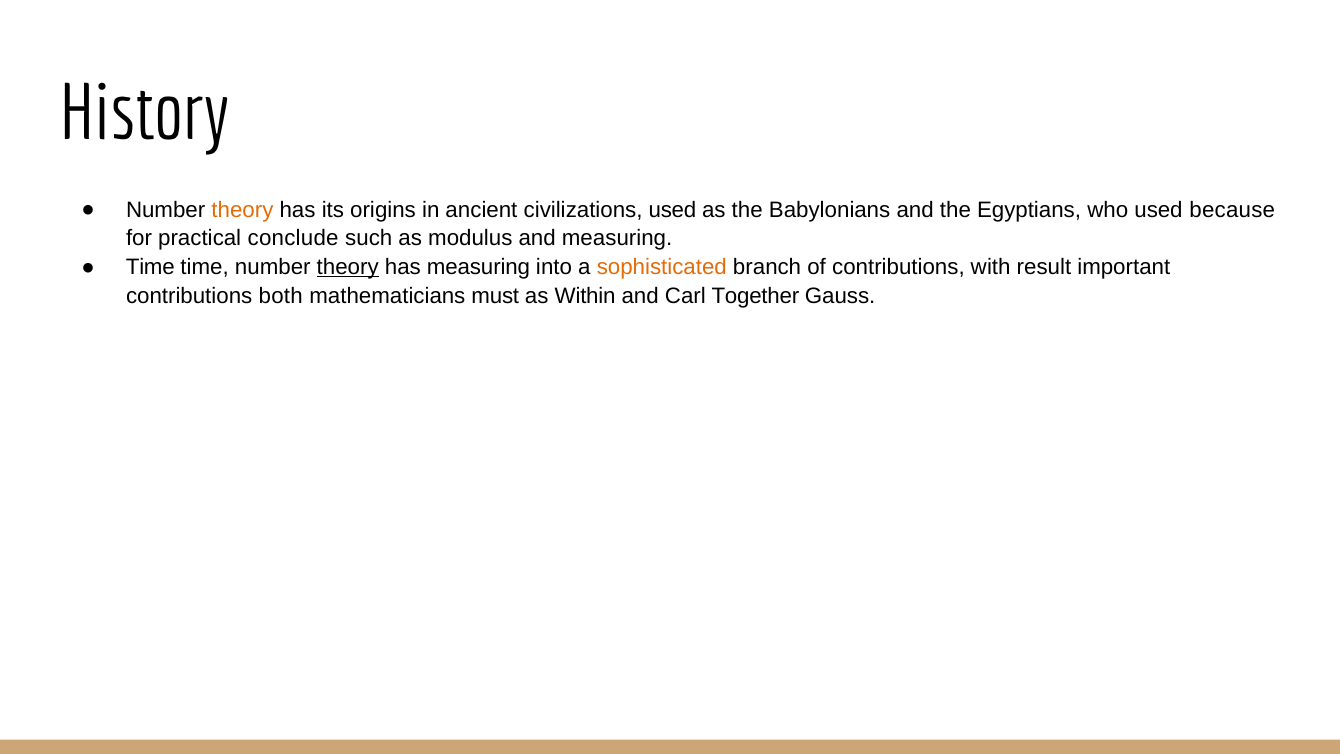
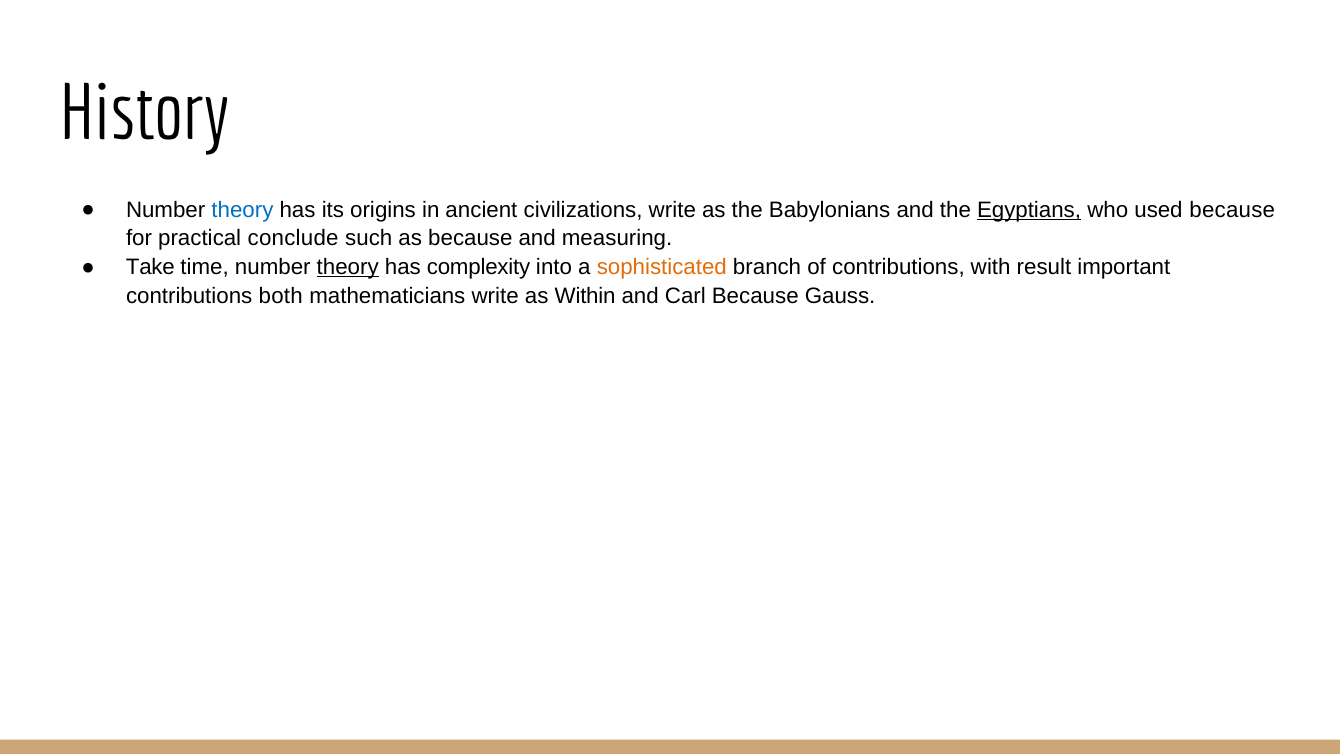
theory at (242, 210) colour: orange -> blue
civilizations used: used -> write
Egyptians underline: none -> present
as modulus: modulus -> because
Time at (150, 267): Time -> Take
has measuring: measuring -> complexity
mathematicians must: must -> write
Carl Together: Together -> Because
